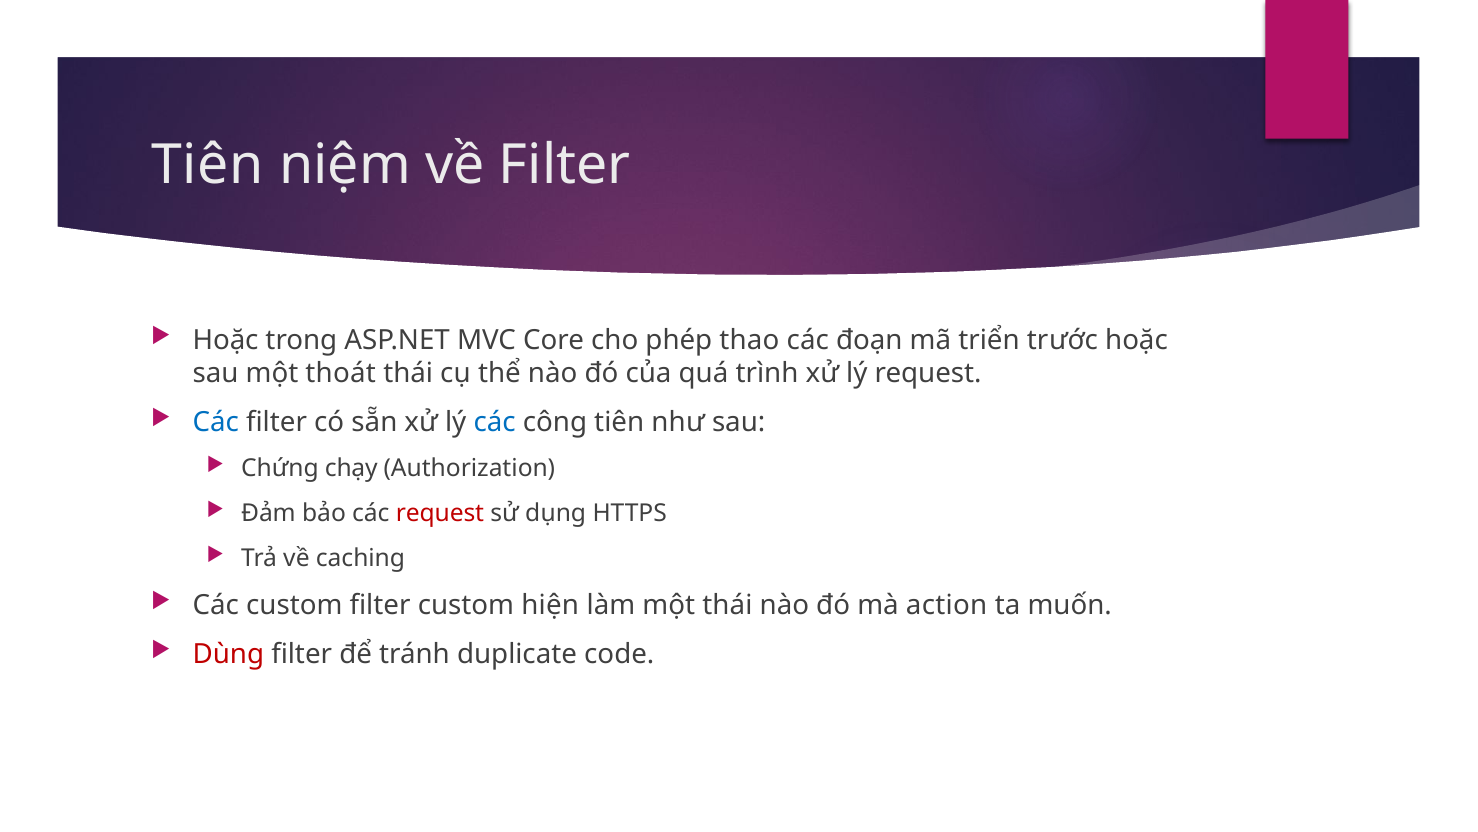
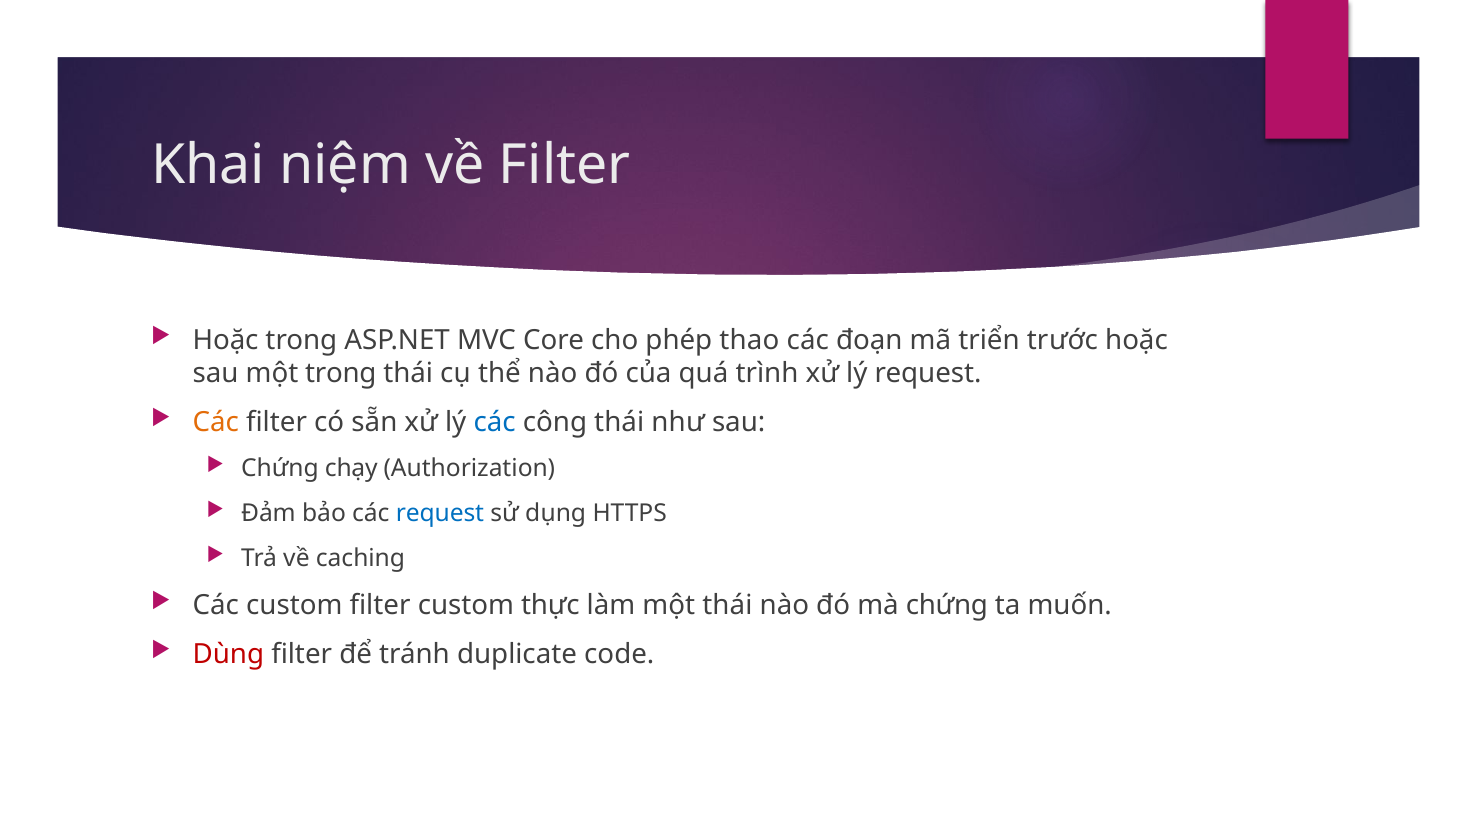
Tiên at (208, 165): Tiên -> Khai
một thoát: thoát -> trong
Các at (216, 422) colour: blue -> orange
công tiên: tiên -> thái
request at (440, 513) colour: red -> blue
hiện: hiện -> thực
mà action: action -> chứng
